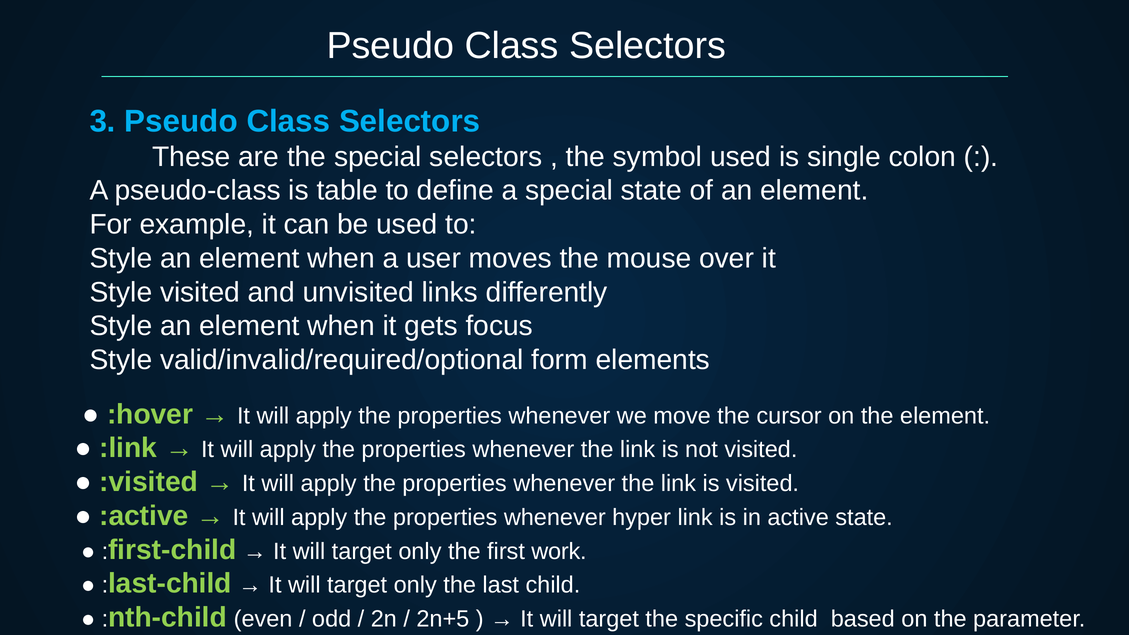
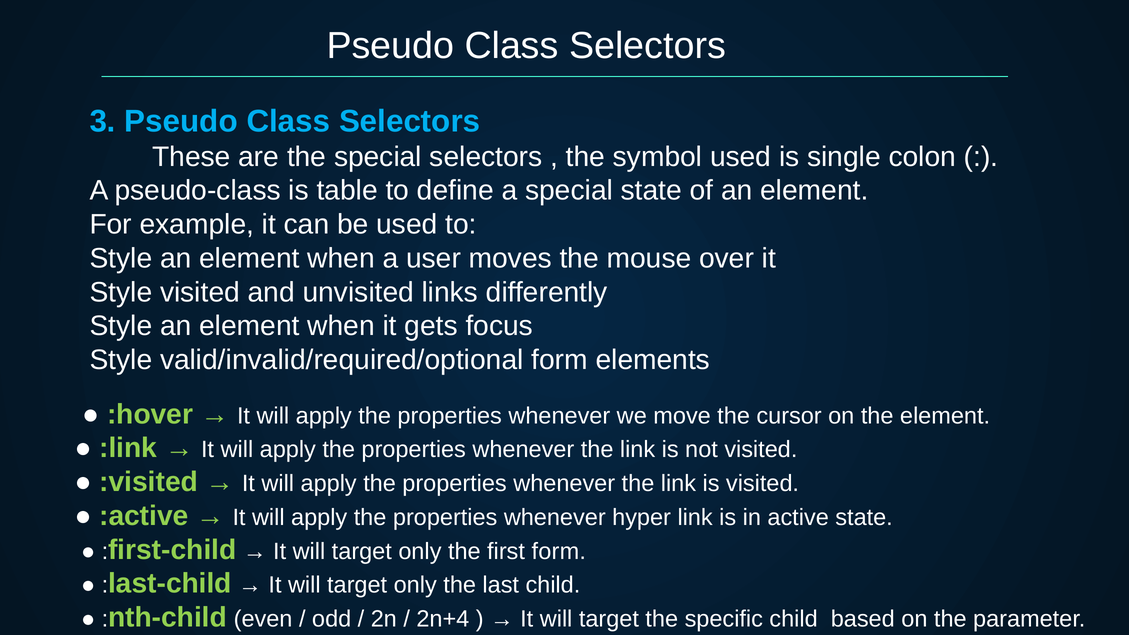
first work: work -> form
2n+5: 2n+5 -> 2n+4
